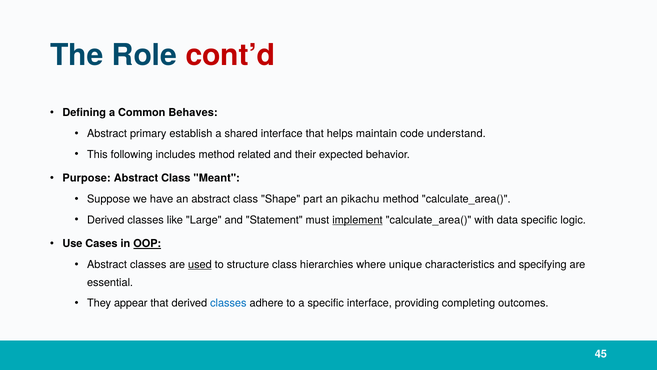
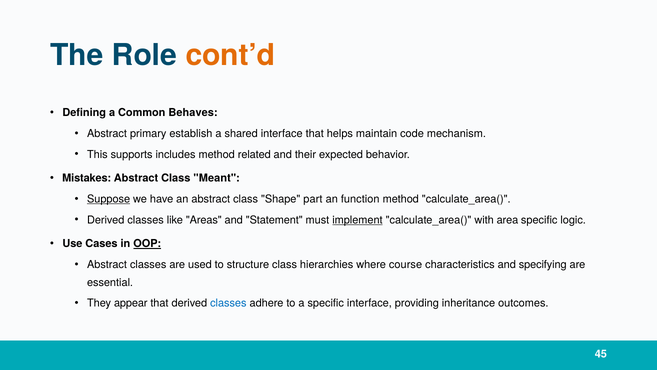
cont’d colour: red -> orange
understand: understand -> mechanism
following: following -> supports
Purpose: Purpose -> Mistakes
Suppose underline: none -> present
pikachu: pikachu -> function
Large: Large -> Areas
data: data -> area
used underline: present -> none
unique: unique -> course
completing: completing -> inheritance
